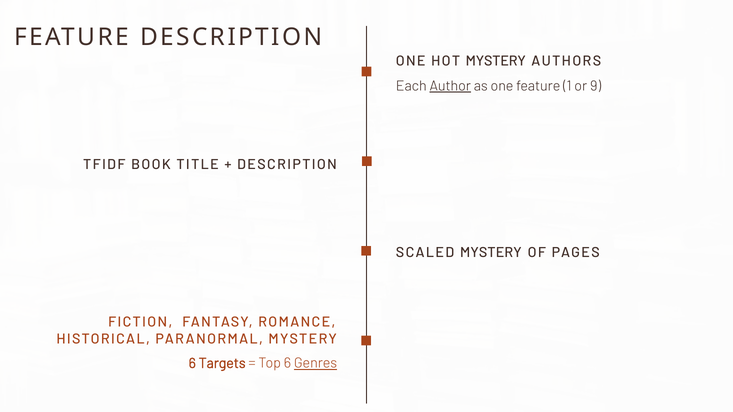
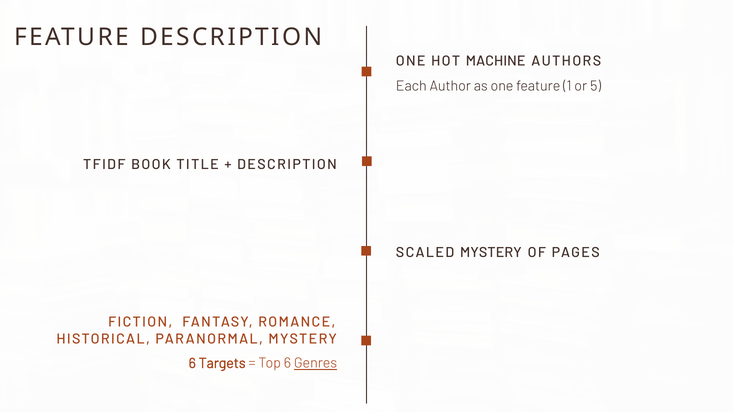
HOT MYSTERY: MYSTERY -> MACHINE
Author underline: present -> none
9: 9 -> 5
